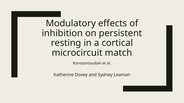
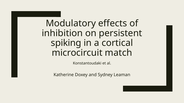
resting: resting -> spiking
